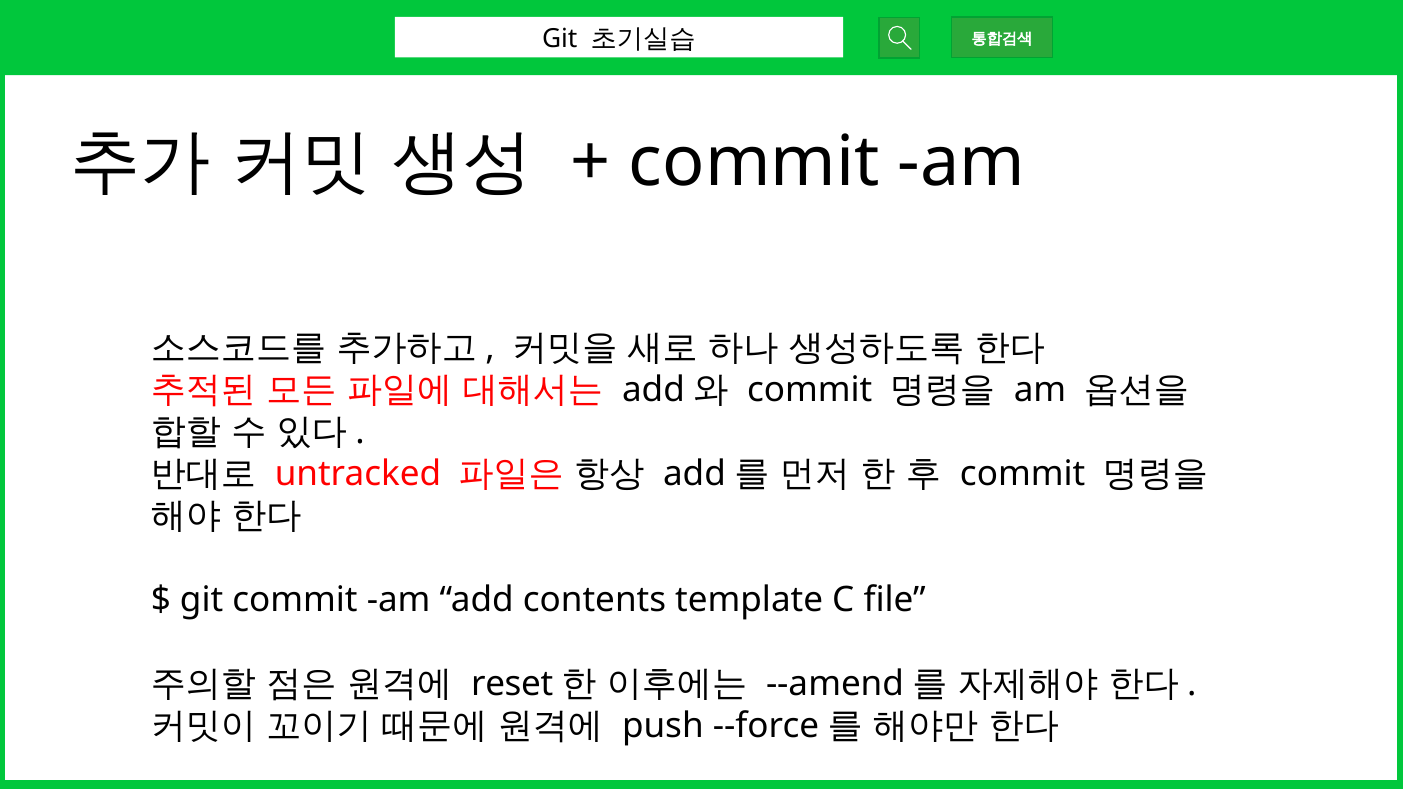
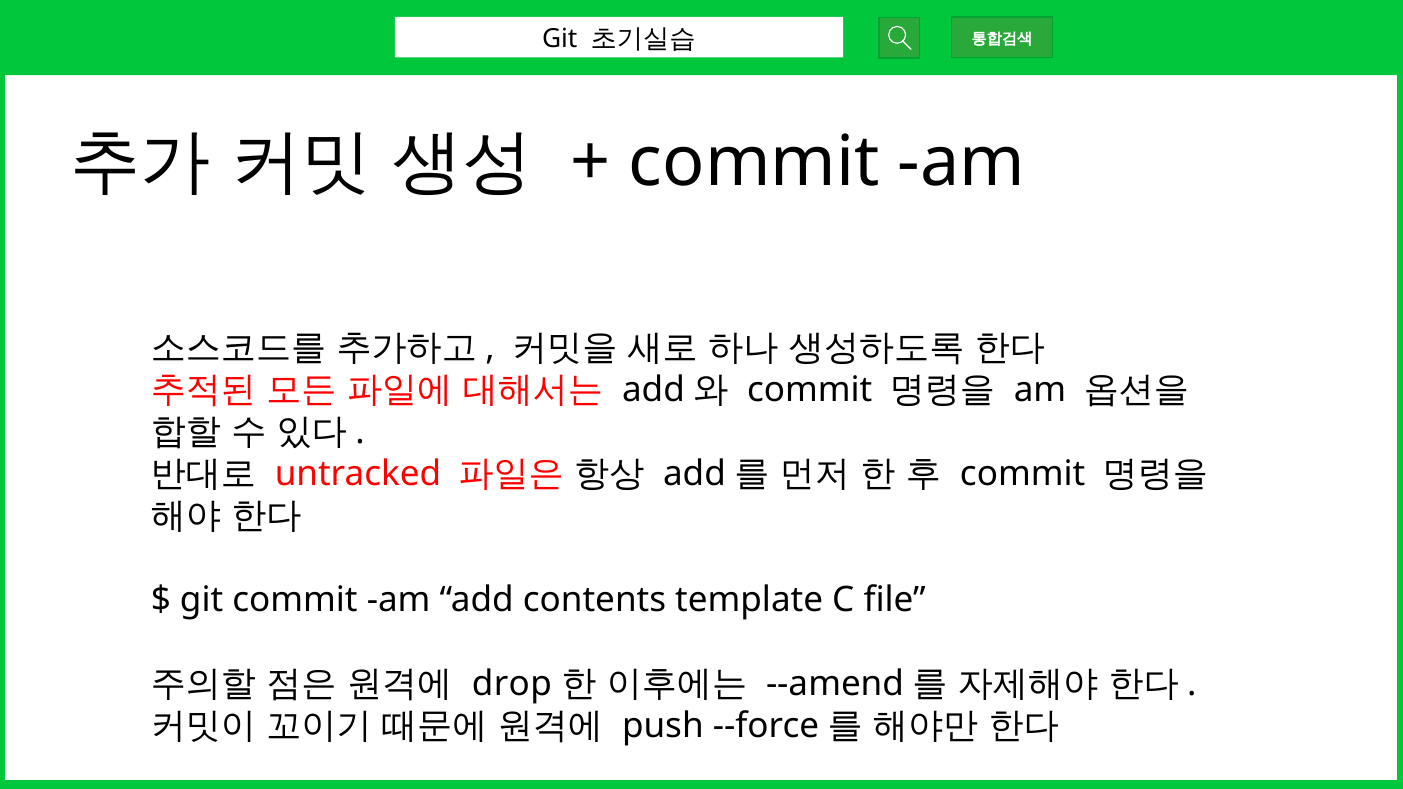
reset: reset -> drop
